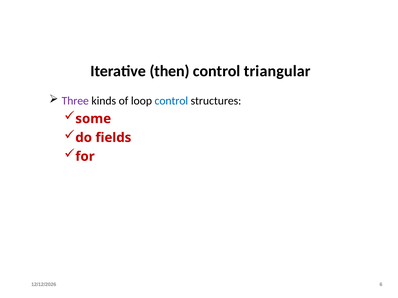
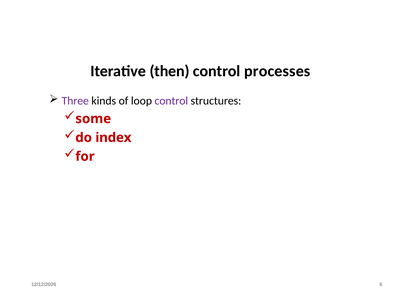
triangular: triangular -> processes
control at (171, 101) colour: blue -> purple
fields: fields -> index
